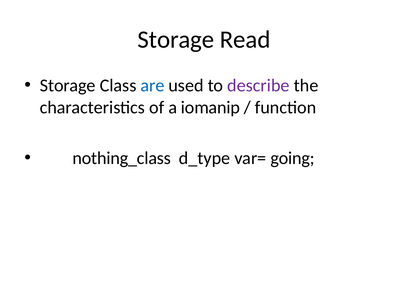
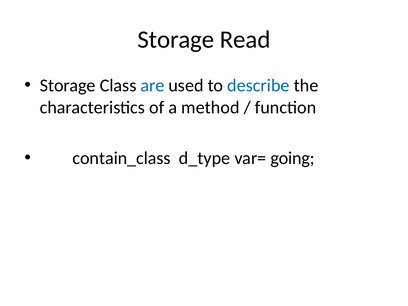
describe colour: purple -> blue
iomanip: iomanip -> method
nothing_class: nothing_class -> contain_class
